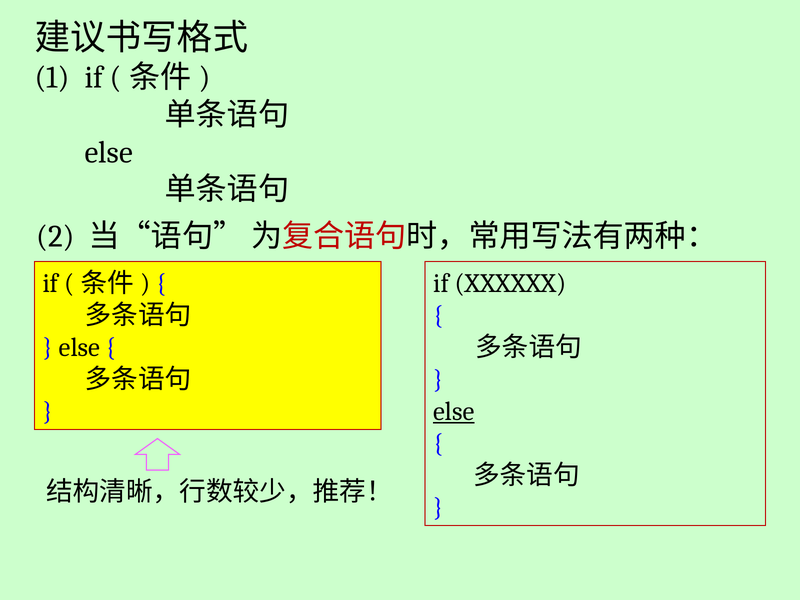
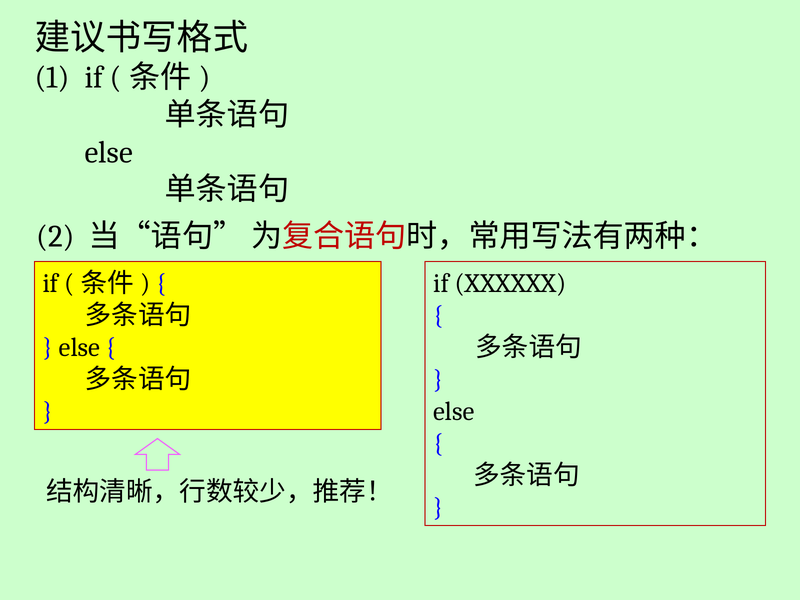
else at (454, 411) underline: present -> none
